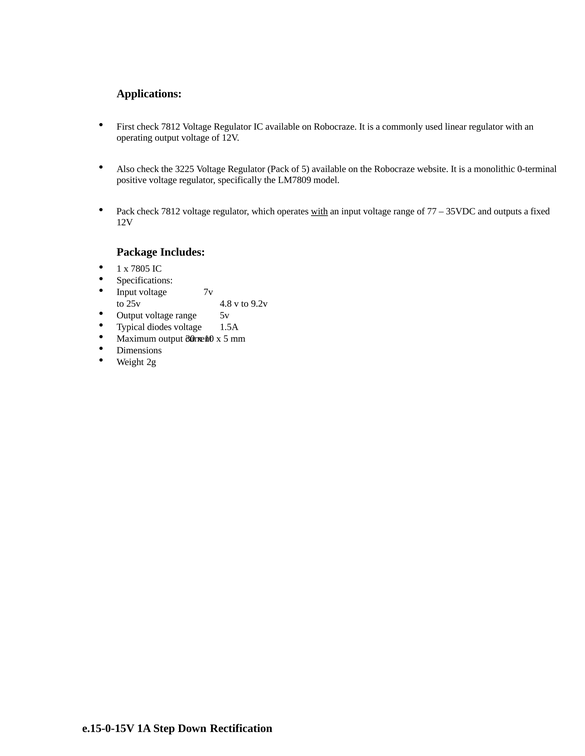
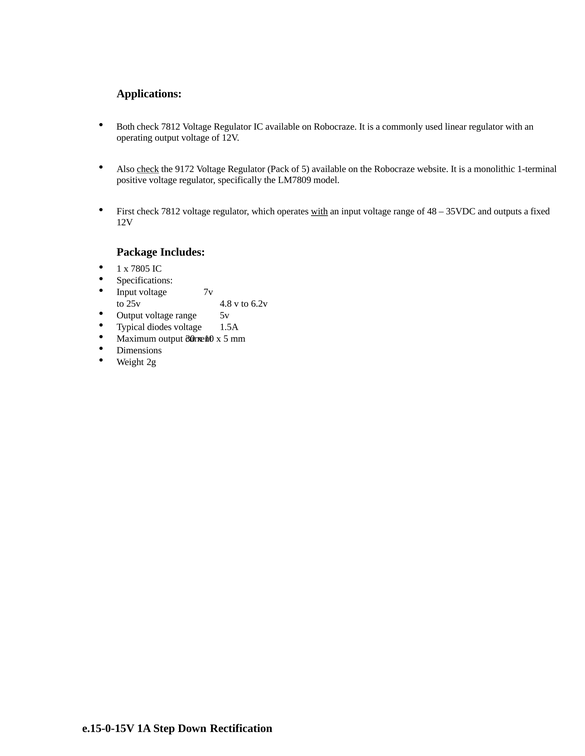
First: First -> Both
check at (148, 169) underline: none -> present
3225: 3225 -> 9172
0-terminal: 0-terminal -> 1-terminal
Pack at (126, 212): Pack -> First
77: 77 -> 48
9.2v: 9.2v -> 6.2v
